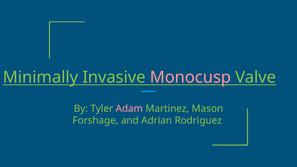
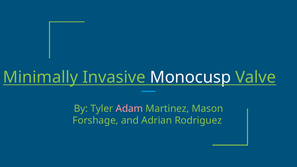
Monocusp colour: pink -> white
